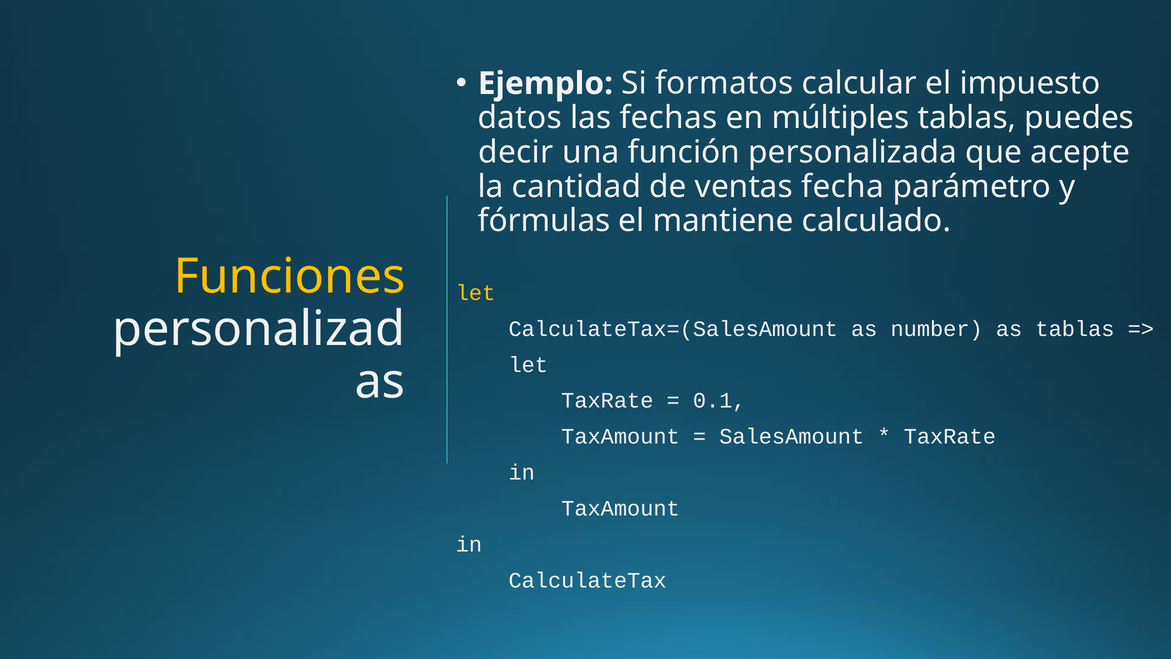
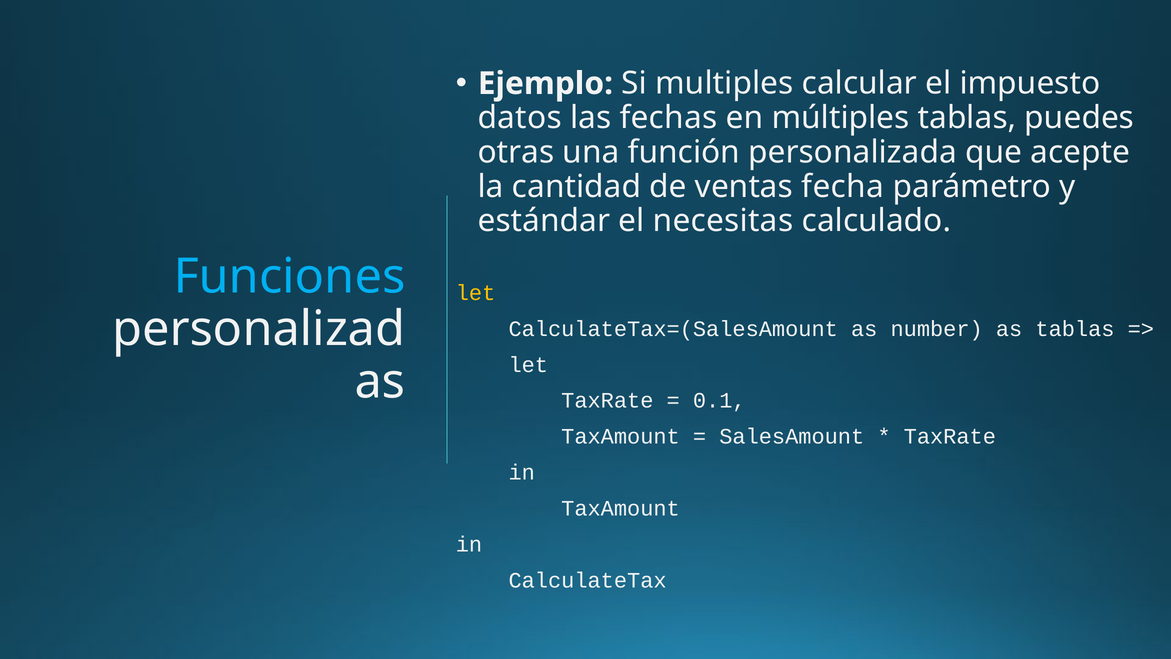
formatos: formatos -> multiples
decir: decir -> otras
fórmulas: fórmulas -> estándar
mantiene: mantiene -> necesitas
Funciones colour: yellow -> light blue
